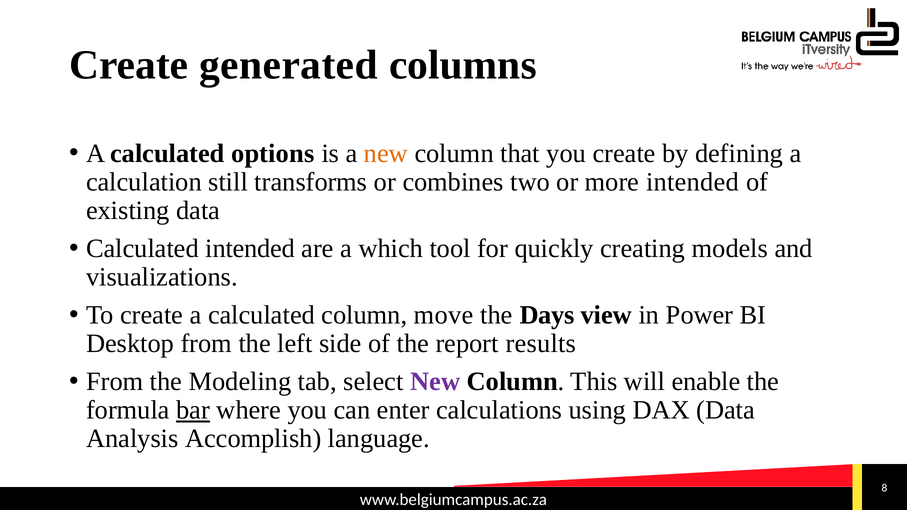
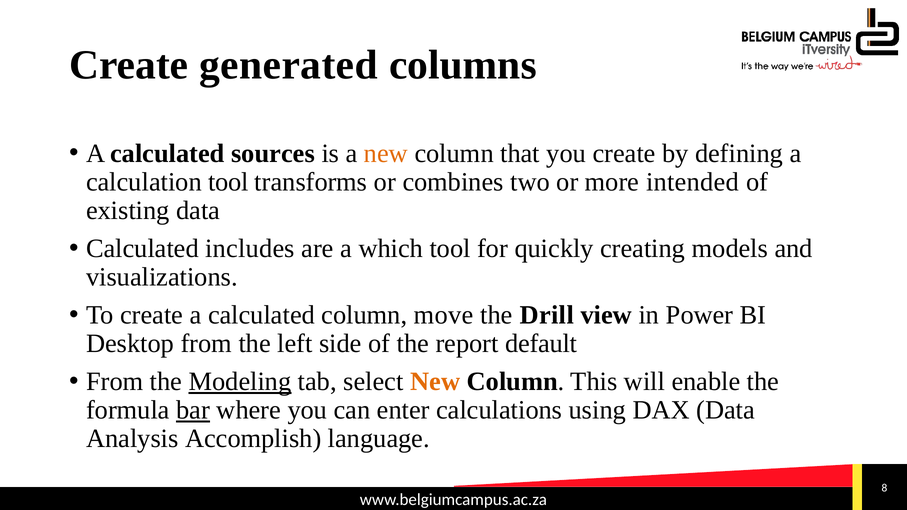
options: options -> sources
calculation still: still -> tool
Calculated intended: intended -> includes
Days: Days -> Drill
results: results -> default
Modeling underline: none -> present
New at (435, 382) colour: purple -> orange
